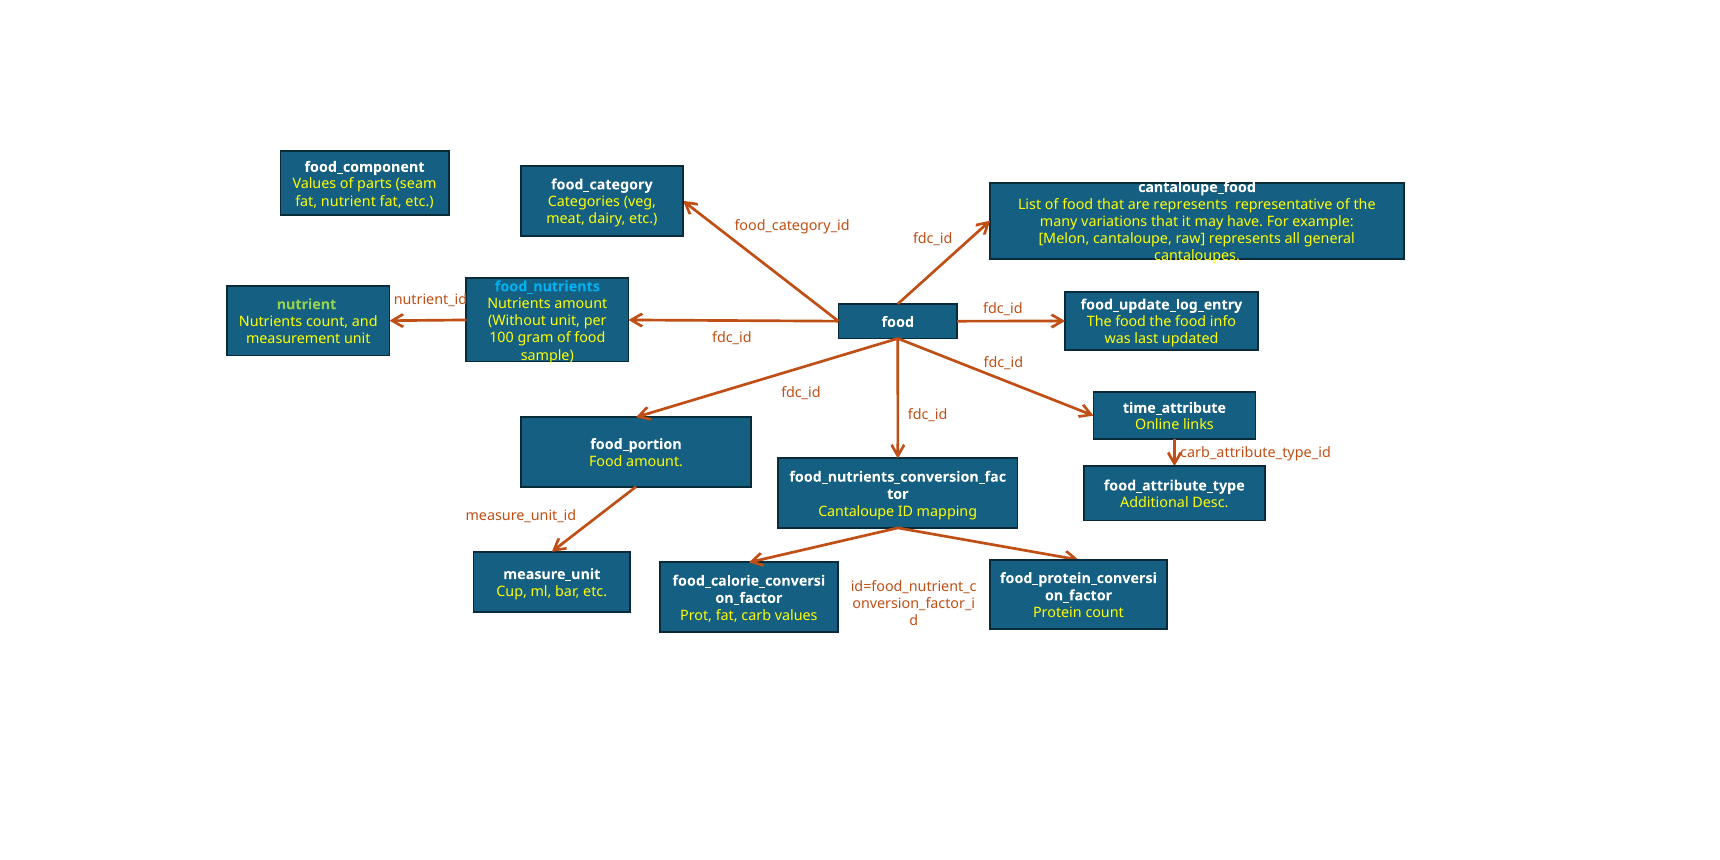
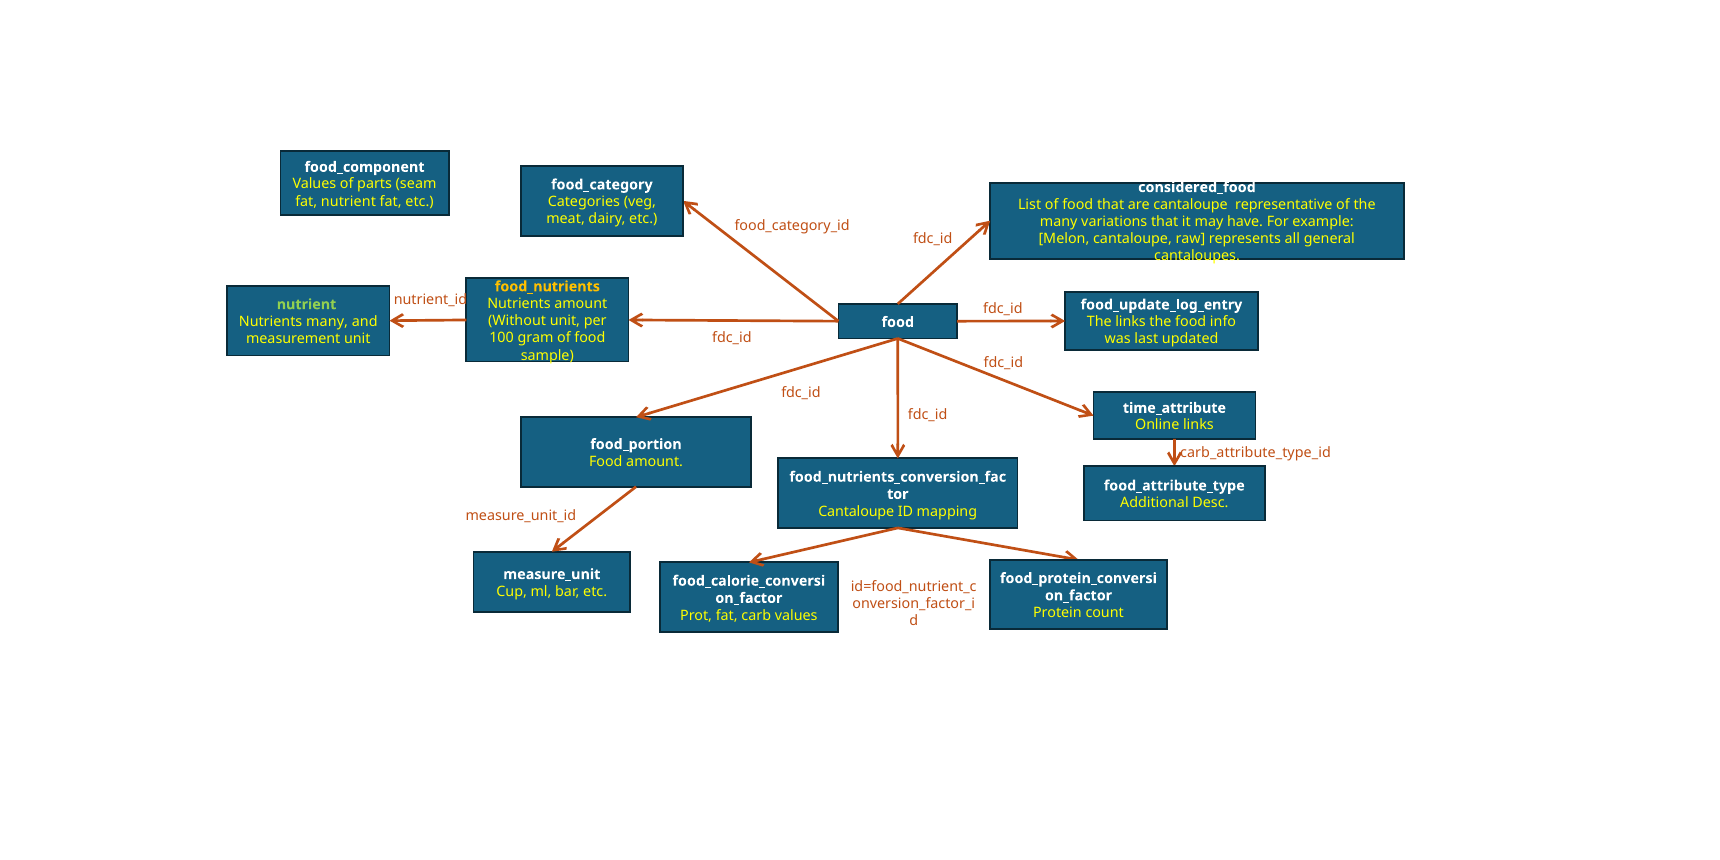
cantaloupe_food: cantaloupe_food -> considered_food
are represents: represents -> cantaloupe
food_nutrients colour: light blue -> yellow
Nutrients count: count -> many
food at (1131, 322): food -> links
